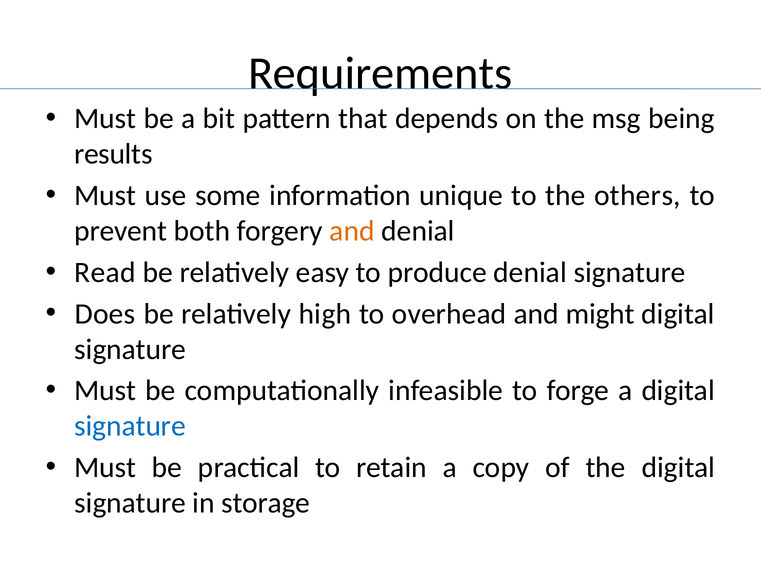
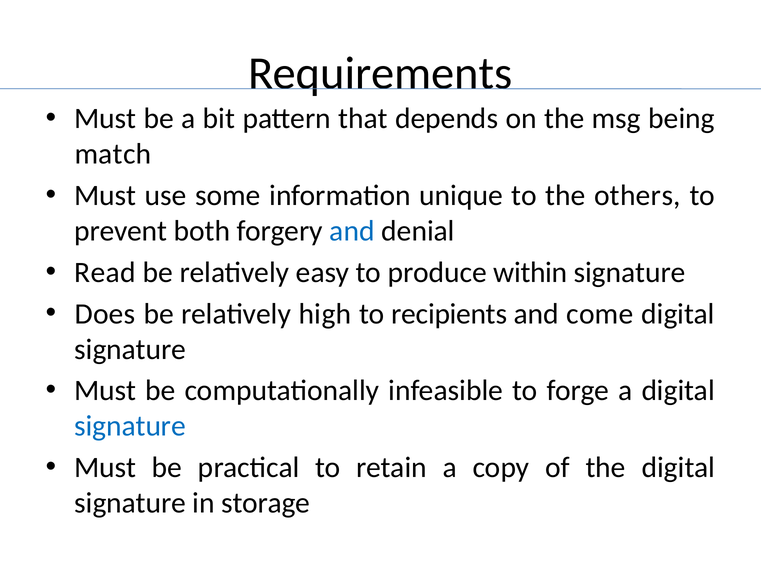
results: results -> match
and at (352, 231) colour: orange -> blue
produce denial: denial -> within
overhead: overhead -> recipients
might: might -> come
